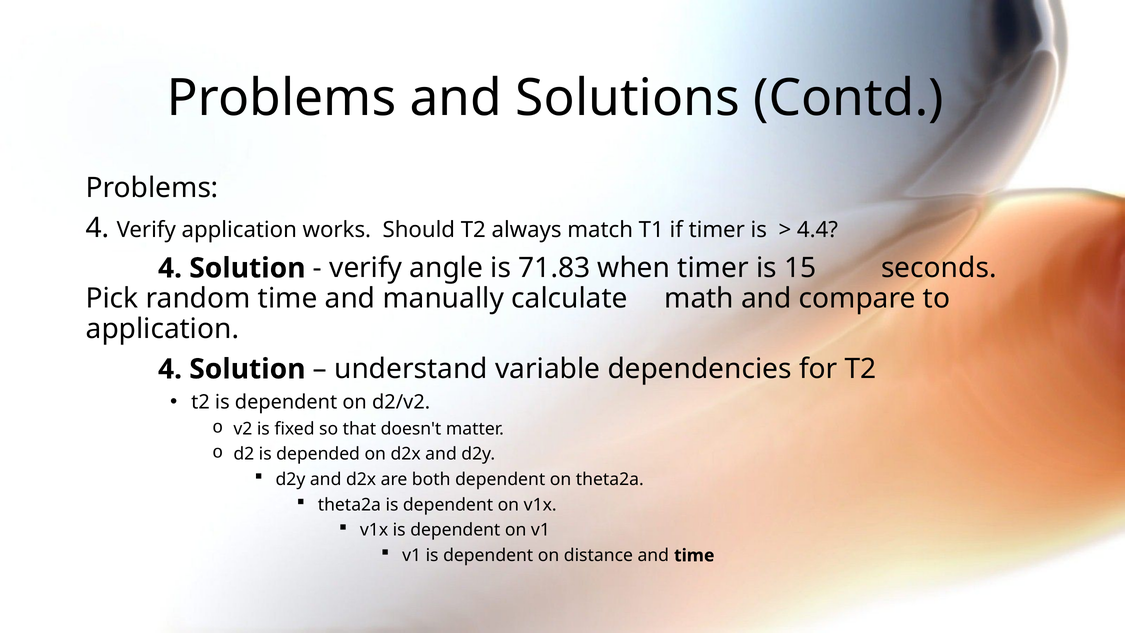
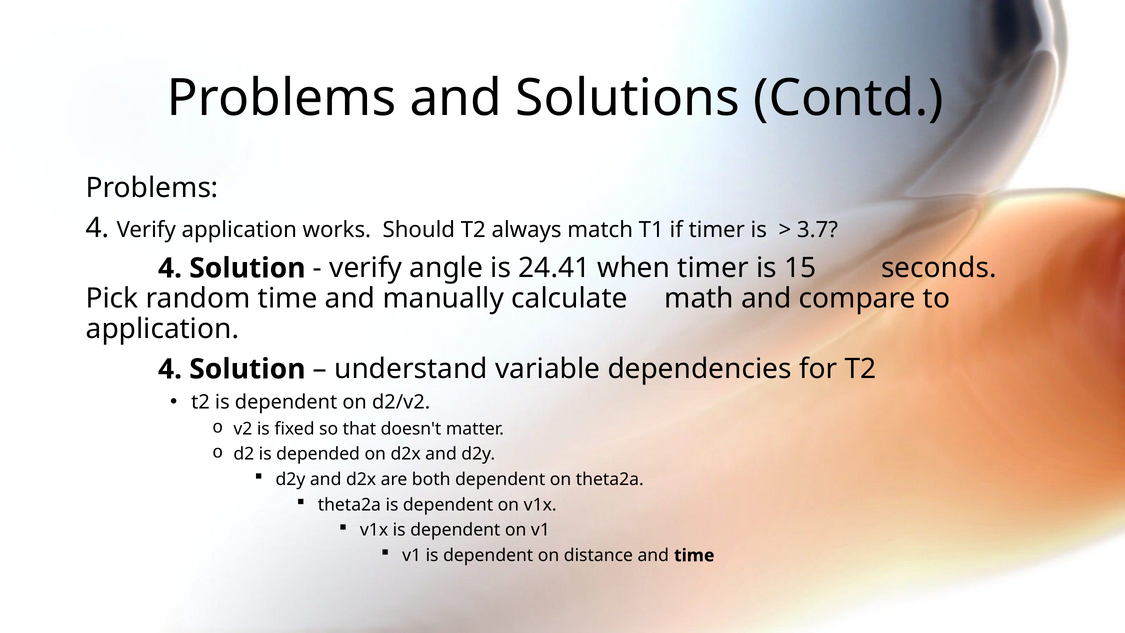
4.4: 4.4 -> 3.7
71.83: 71.83 -> 24.41
